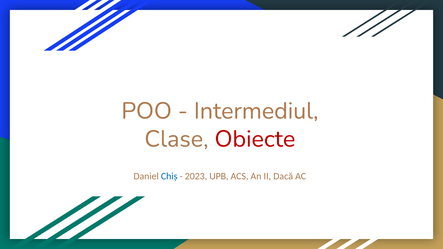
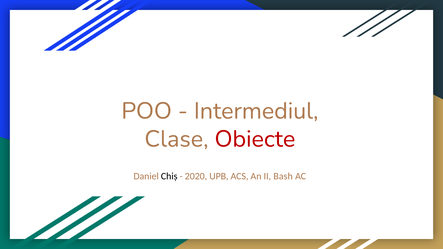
Chiș colour: blue -> black
2023: 2023 -> 2020
Dacă: Dacă -> Bash
